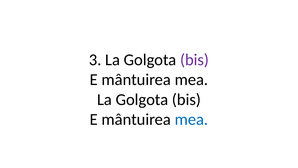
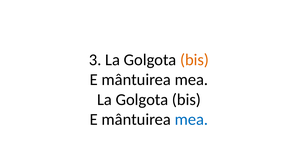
bis at (195, 60) colour: purple -> orange
